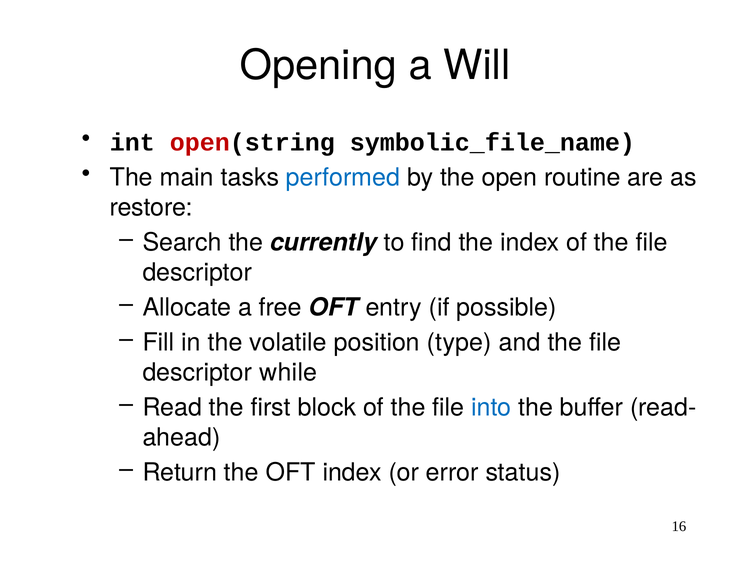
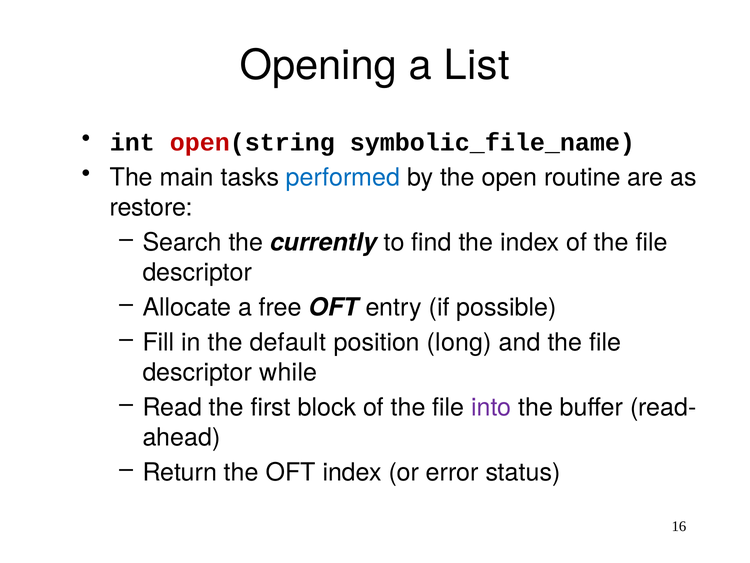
Will: Will -> List
volatile: volatile -> default
type: type -> long
into colour: blue -> purple
